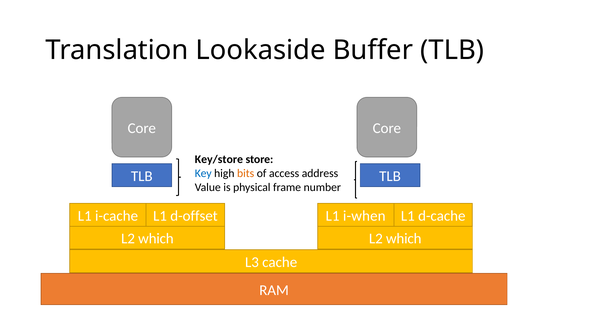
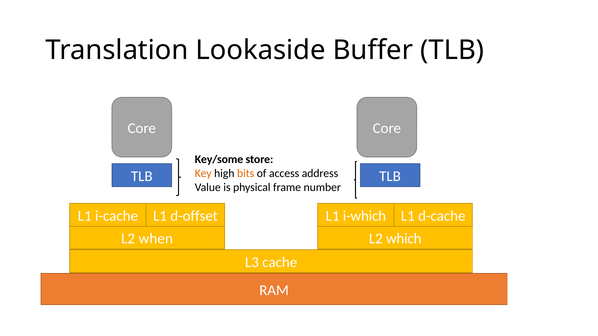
Key/store: Key/store -> Key/some
Key colour: blue -> orange
i-when: i-when -> i-which
which at (156, 239): which -> when
